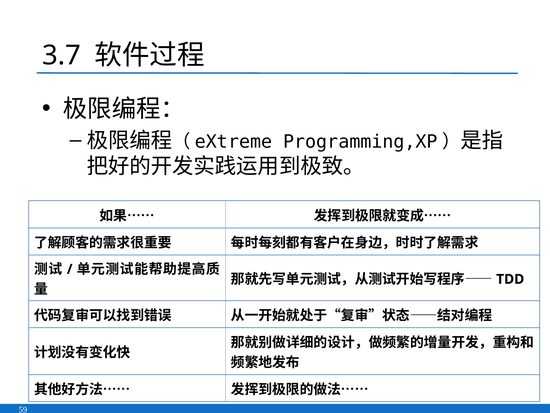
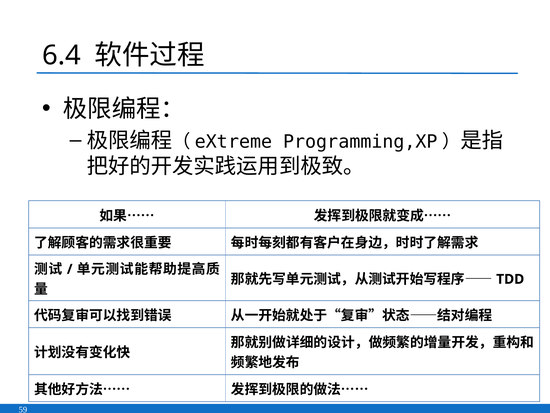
3.7: 3.7 -> 6.4
